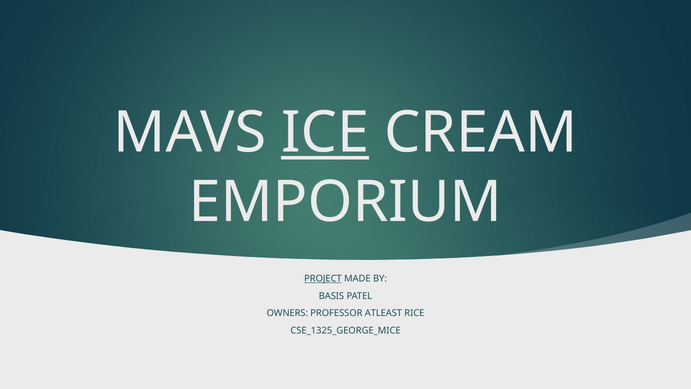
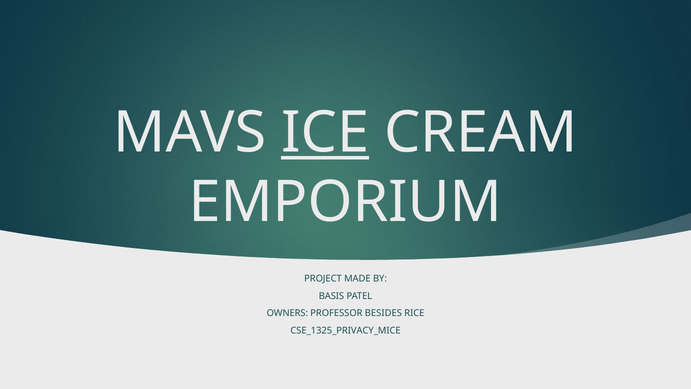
PROJECT underline: present -> none
ATLEAST: ATLEAST -> BESIDES
CSE_1325_GEORGE_MICE: CSE_1325_GEORGE_MICE -> CSE_1325_PRIVACY_MICE
